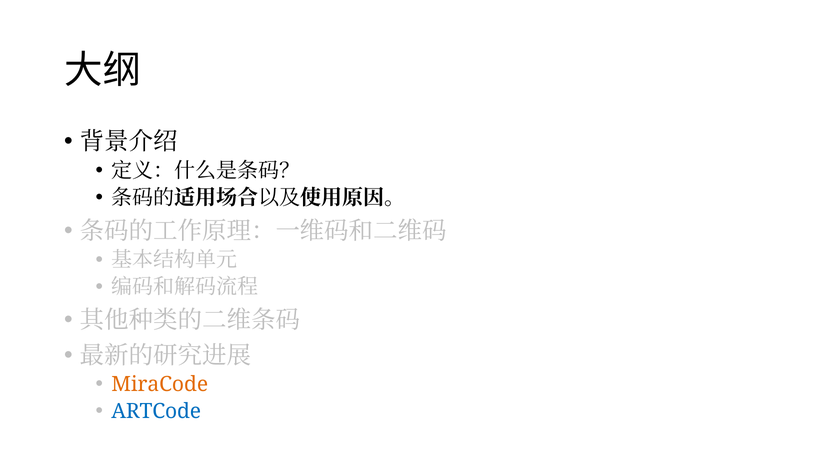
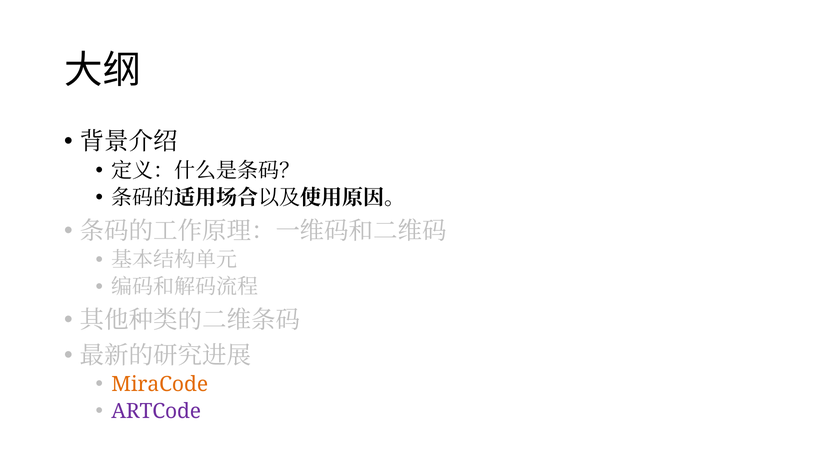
ARTCode colour: blue -> purple
